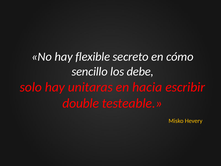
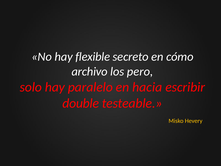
sencillo: sencillo -> archivo
debe: debe -> pero
unitaras: unitaras -> paralelo
